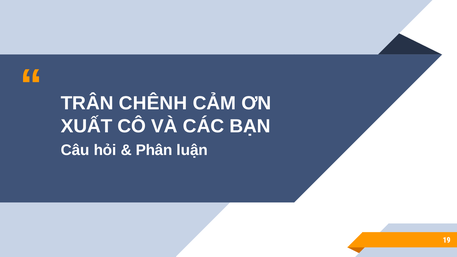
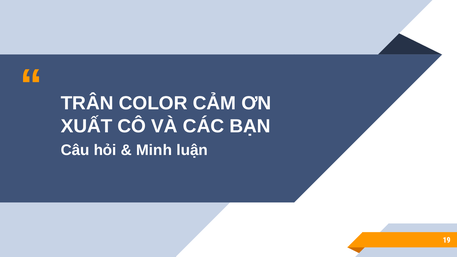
CHÊNH: CHÊNH -> COLOR
Phân: Phân -> Minh
